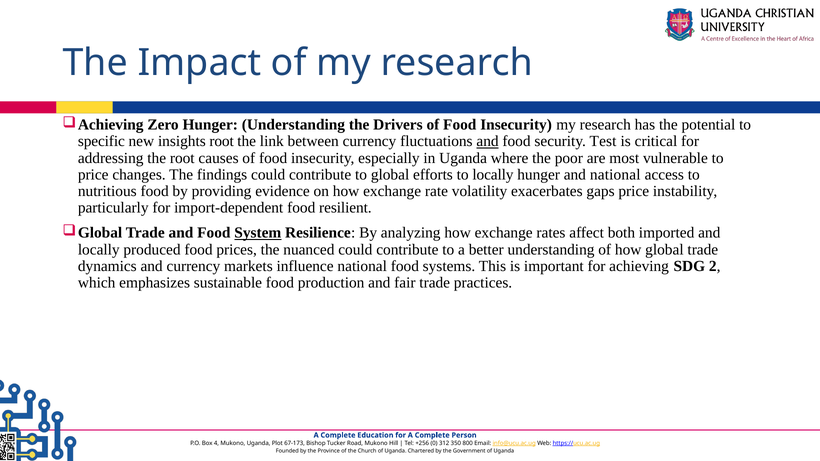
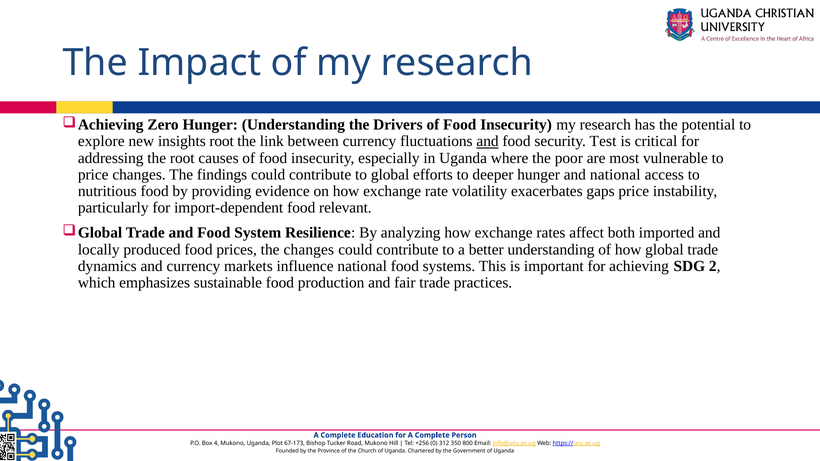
specific: specific -> explore
to locally: locally -> deeper
resilient: resilient -> relevant
System underline: present -> none
the nuanced: nuanced -> changes
